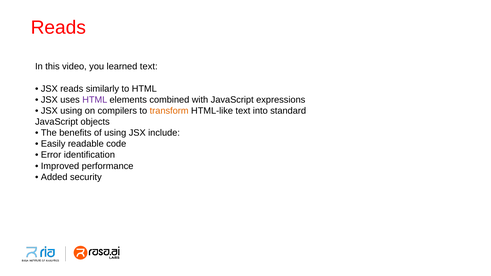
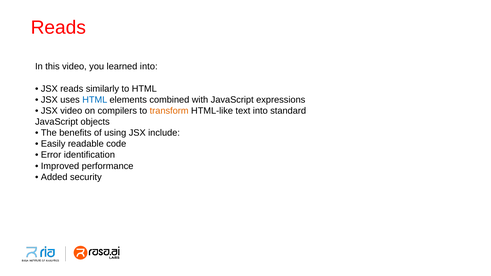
learned text: text -> into
HTML at (95, 100) colour: purple -> blue
JSX using: using -> video
